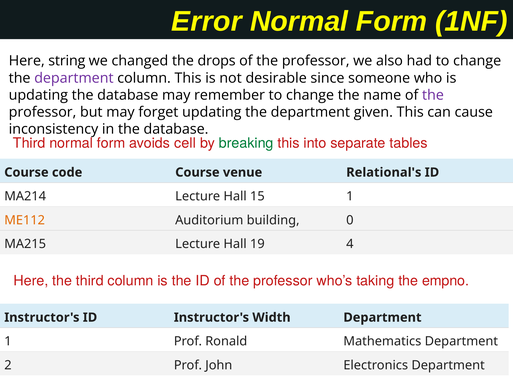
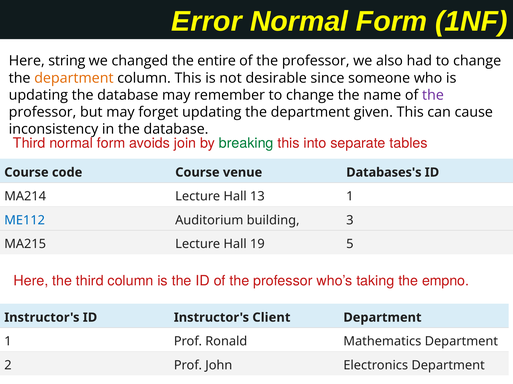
drops: drops -> entire
department at (74, 78) colour: purple -> orange
cell: cell -> join
Relational's: Relational's -> Databases's
15: 15 -> 13
ME112 colour: orange -> blue
0: 0 -> 3
4: 4 -> 5
Width: Width -> Client
